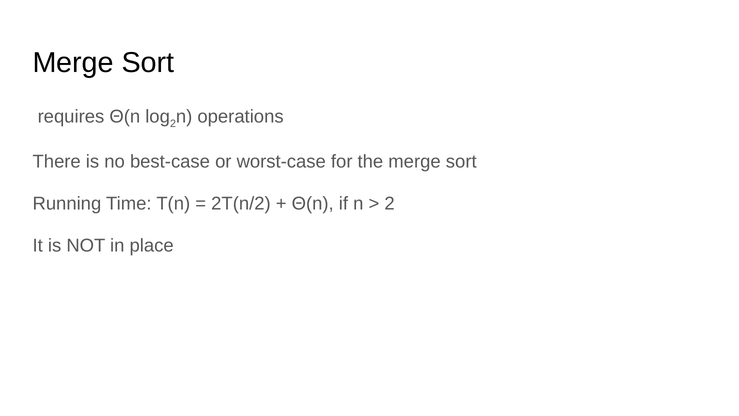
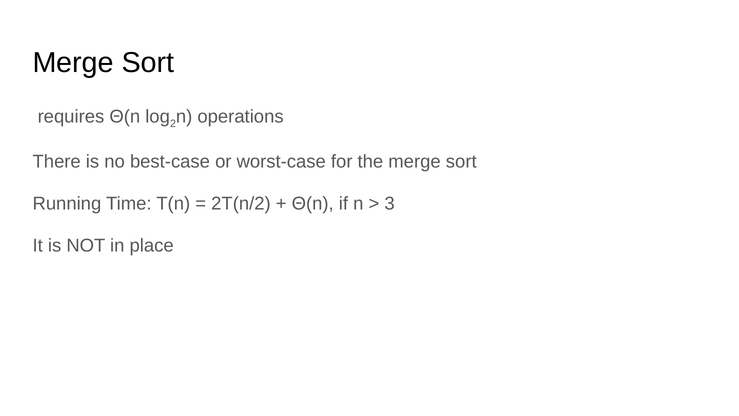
2 at (390, 203): 2 -> 3
